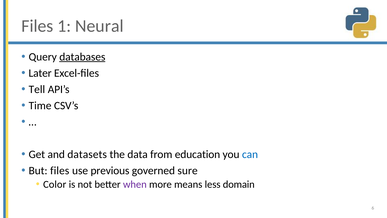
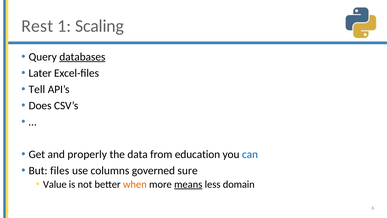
Files at (37, 26): Files -> Rest
Neural: Neural -> Scaling
Time: Time -> Does
datasets: datasets -> properly
previous: previous -> columns
Color: Color -> Value
when colour: purple -> orange
means underline: none -> present
